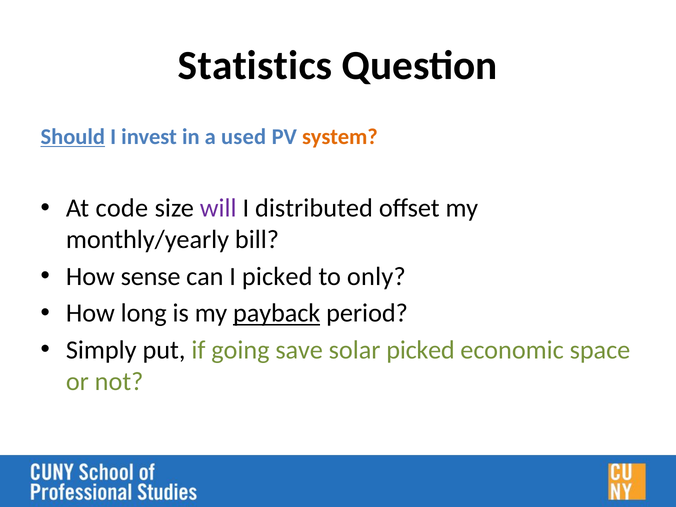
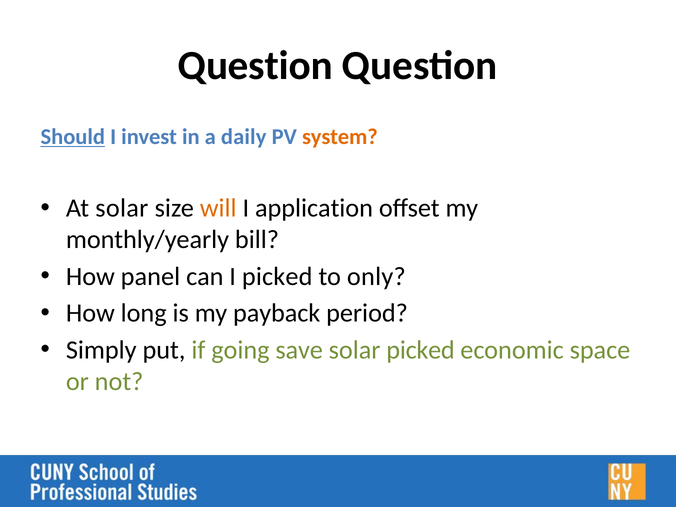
Statistics at (255, 65): Statistics -> Question
used: used -> daily
At code: code -> solar
will colour: purple -> orange
distributed: distributed -> application
sense: sense -> panel
payback underline: present -> none
